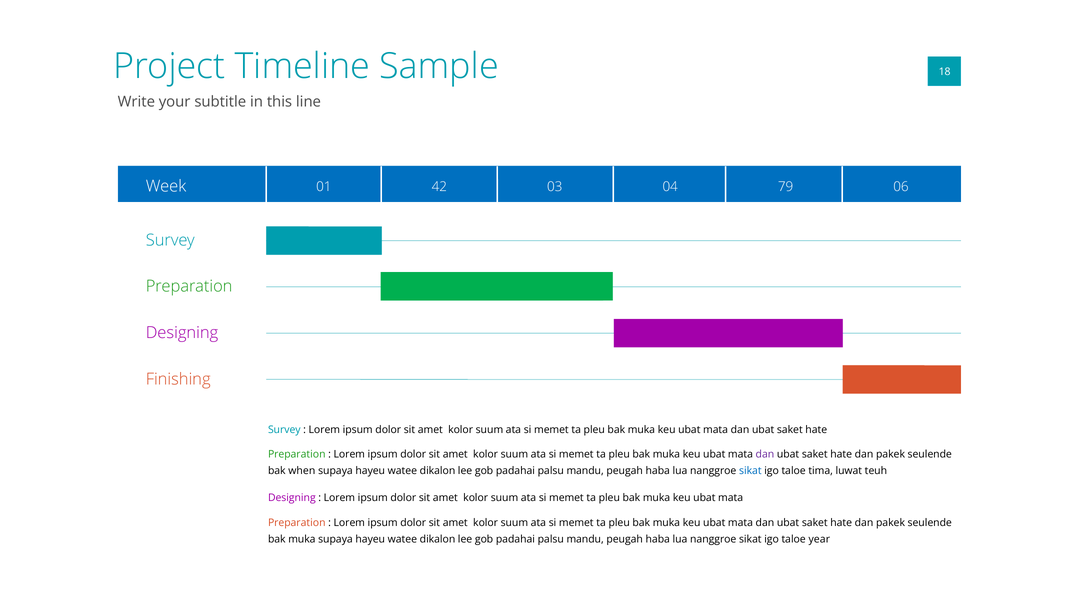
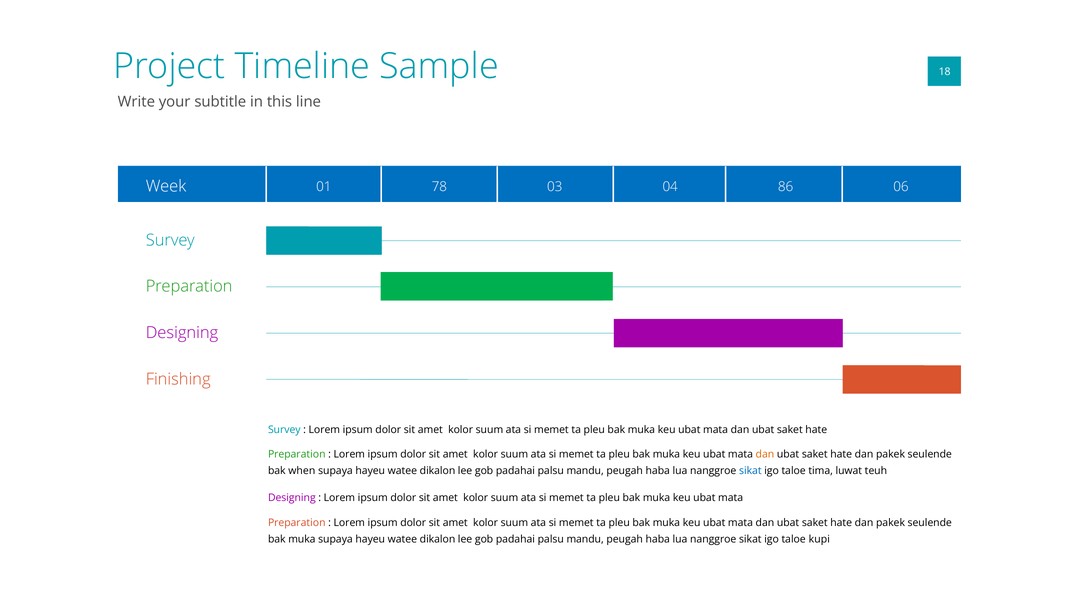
79: 79 -> 86
42: 42 -> 78
dan at (765, 454) colour: purple -> orange
year: year -> kupi
